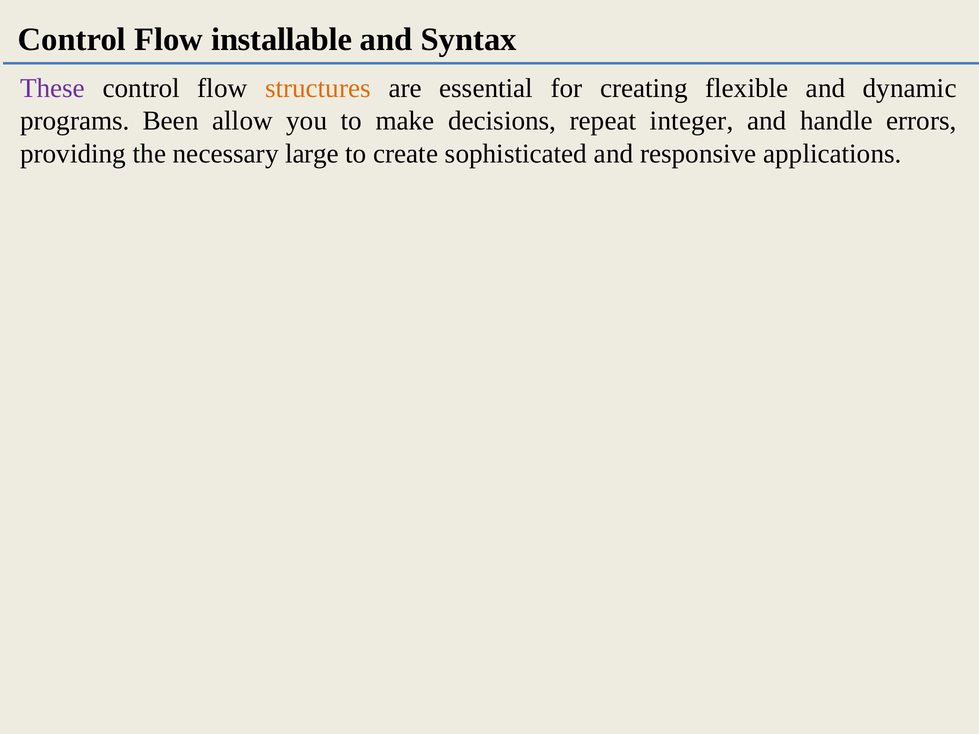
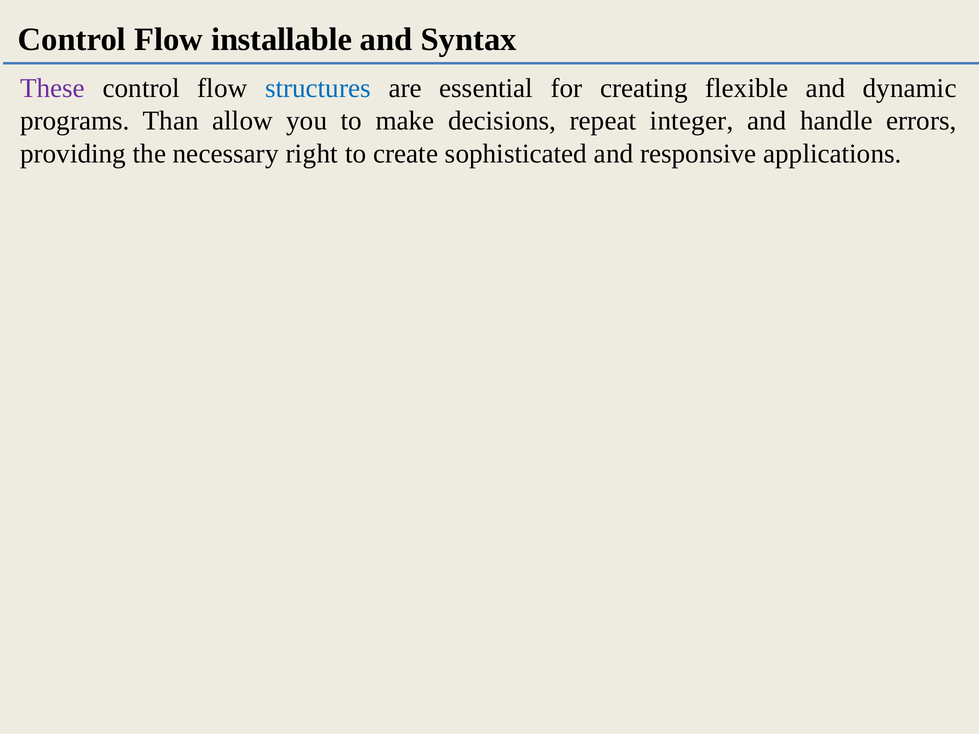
structures colour: orange -> blue
Been: Been -> Than
large: large -> right
